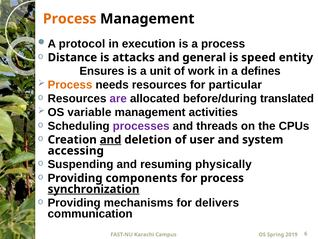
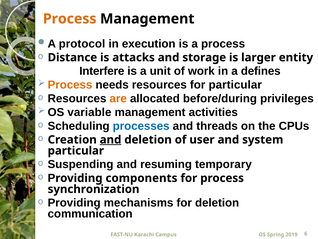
general: general -> storage
speed: speed -> larger
Ensures: Ensures -> Interfere
are colour: purple -> orange
translated: translated -> privileges
processes colour: purple -> blue
accessing at (76, 150): accessing -> particular
physically: physically -> temporary
synchronization underline: present -> none
for delivers: delivers -> deletion
